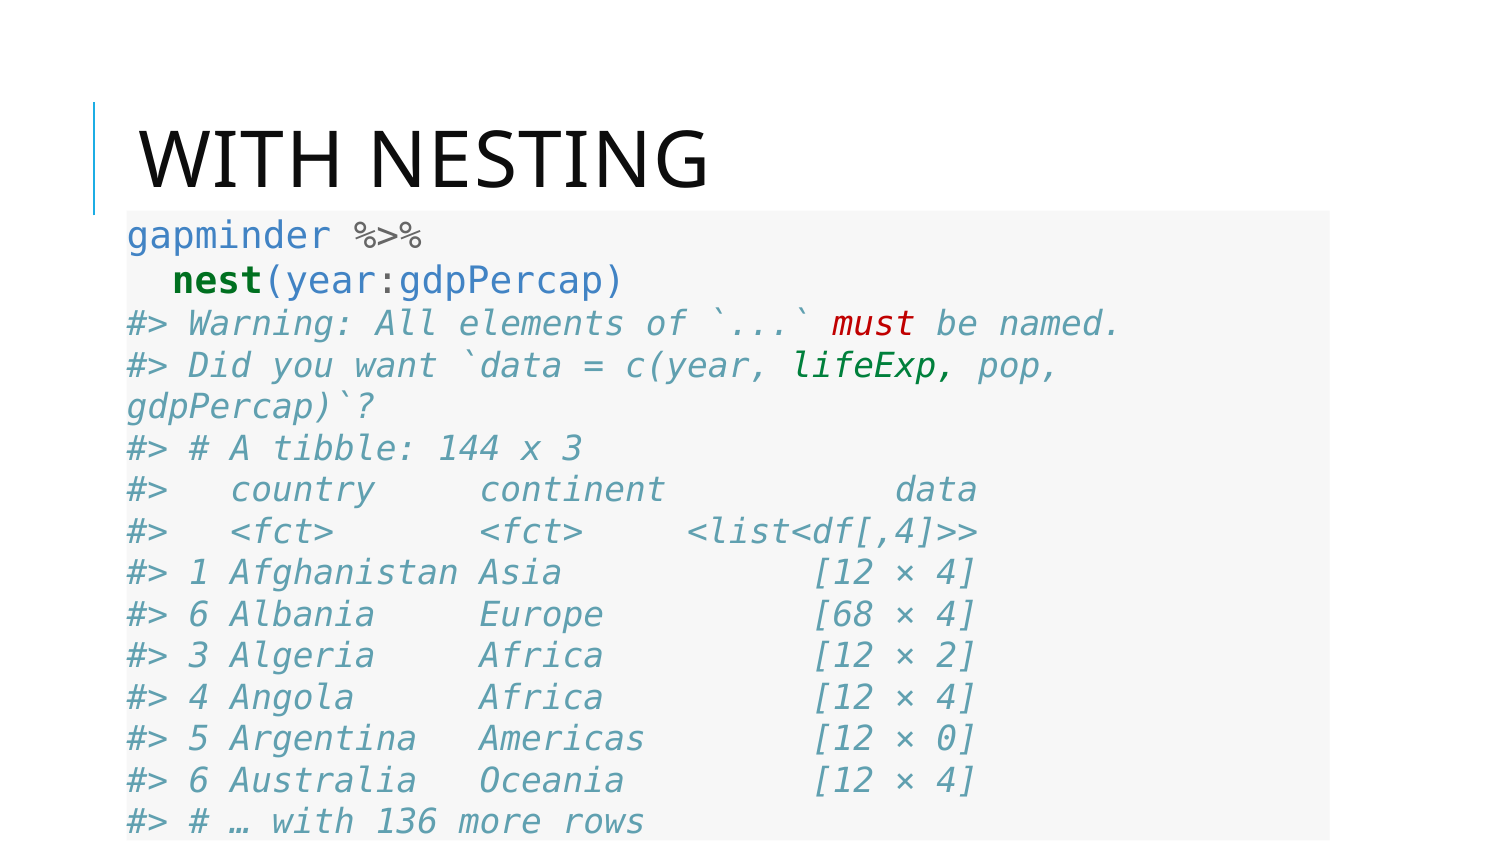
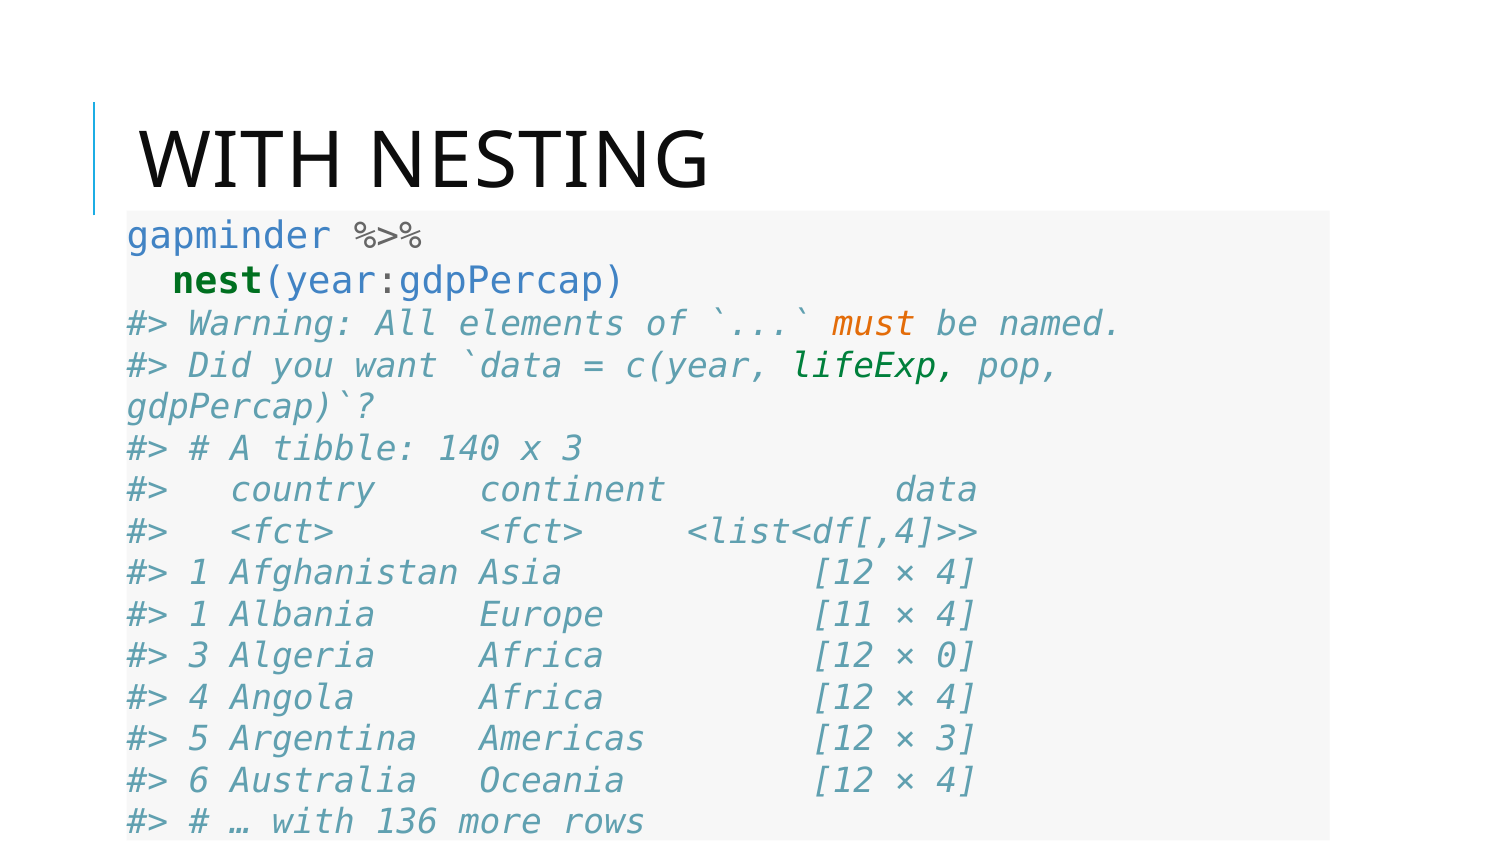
must colour: red -> orange
144: 144 -> 140
6 at (199, 615): 6 -> 1
68: 68 -> 11
2: 2 -> 0
0 at (957, 739): 0 -> 3
